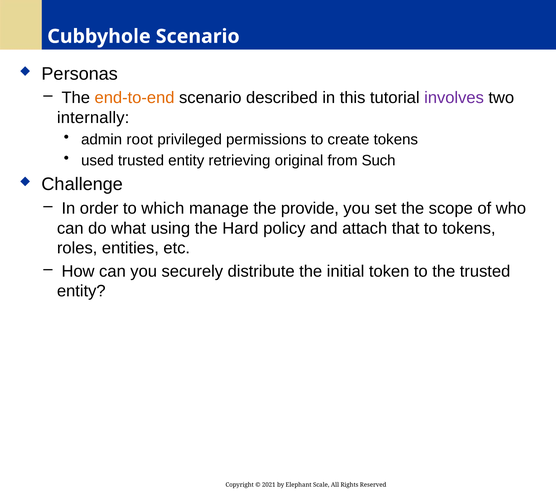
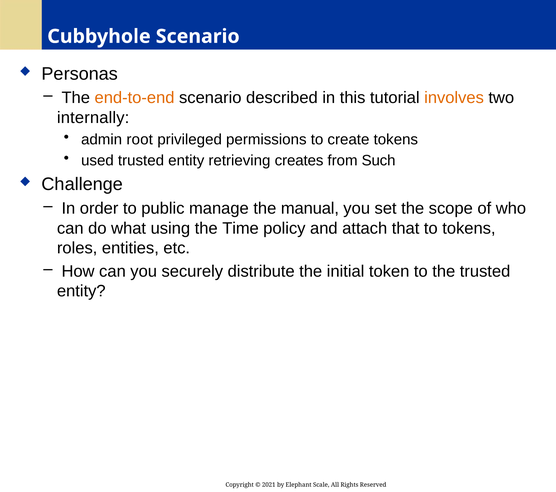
involves colour: purple -> orange
original: original -> creates
which: which -> public
provide: provide -> manual
Hard: Hard -> Time
